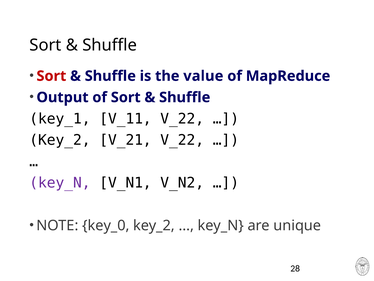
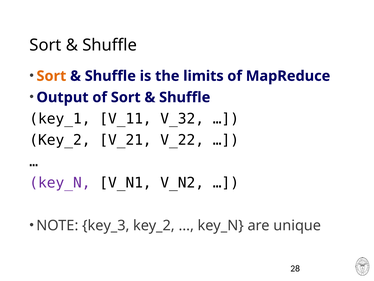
Sort at (51, 76) colour: red -> orange
value: value -> limits
V_11 V_22: V_22 -> V_32
key_0: key_0 -> key_3
